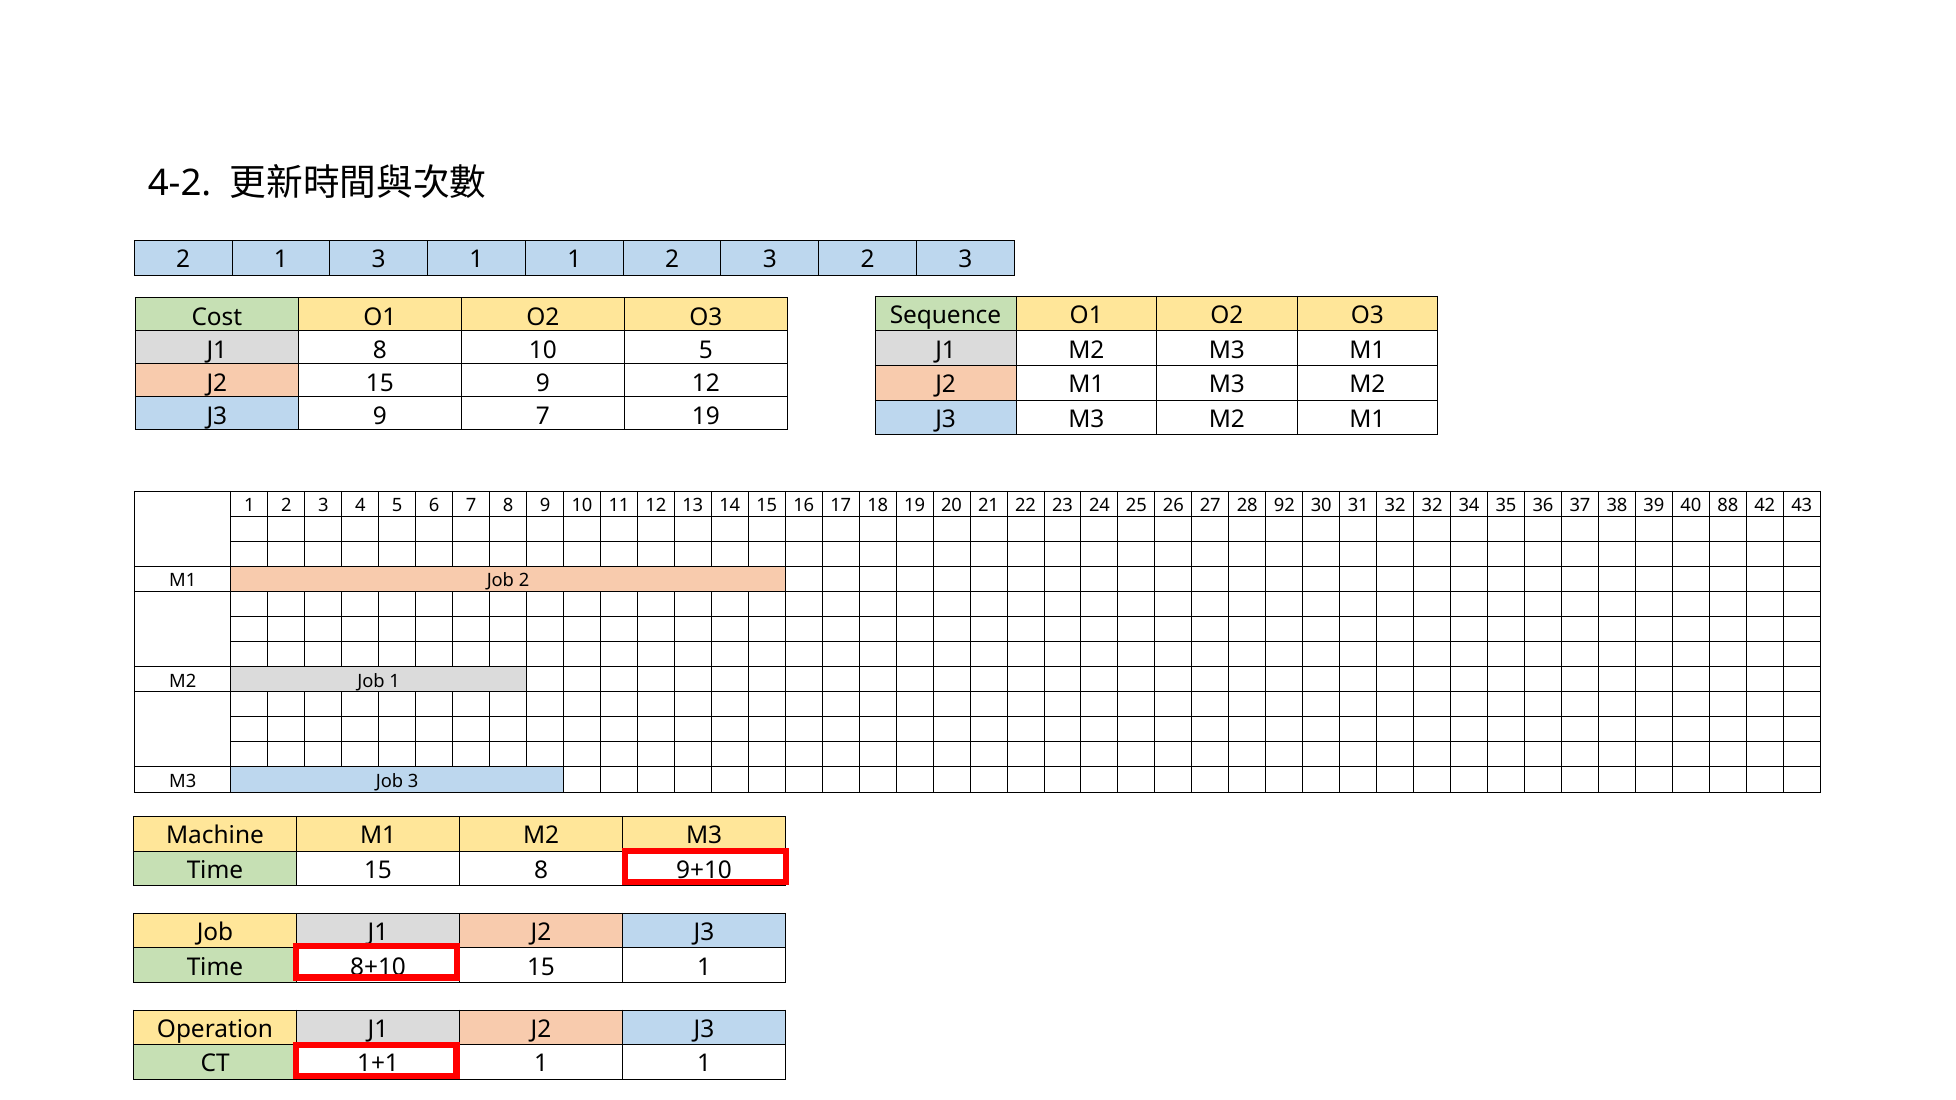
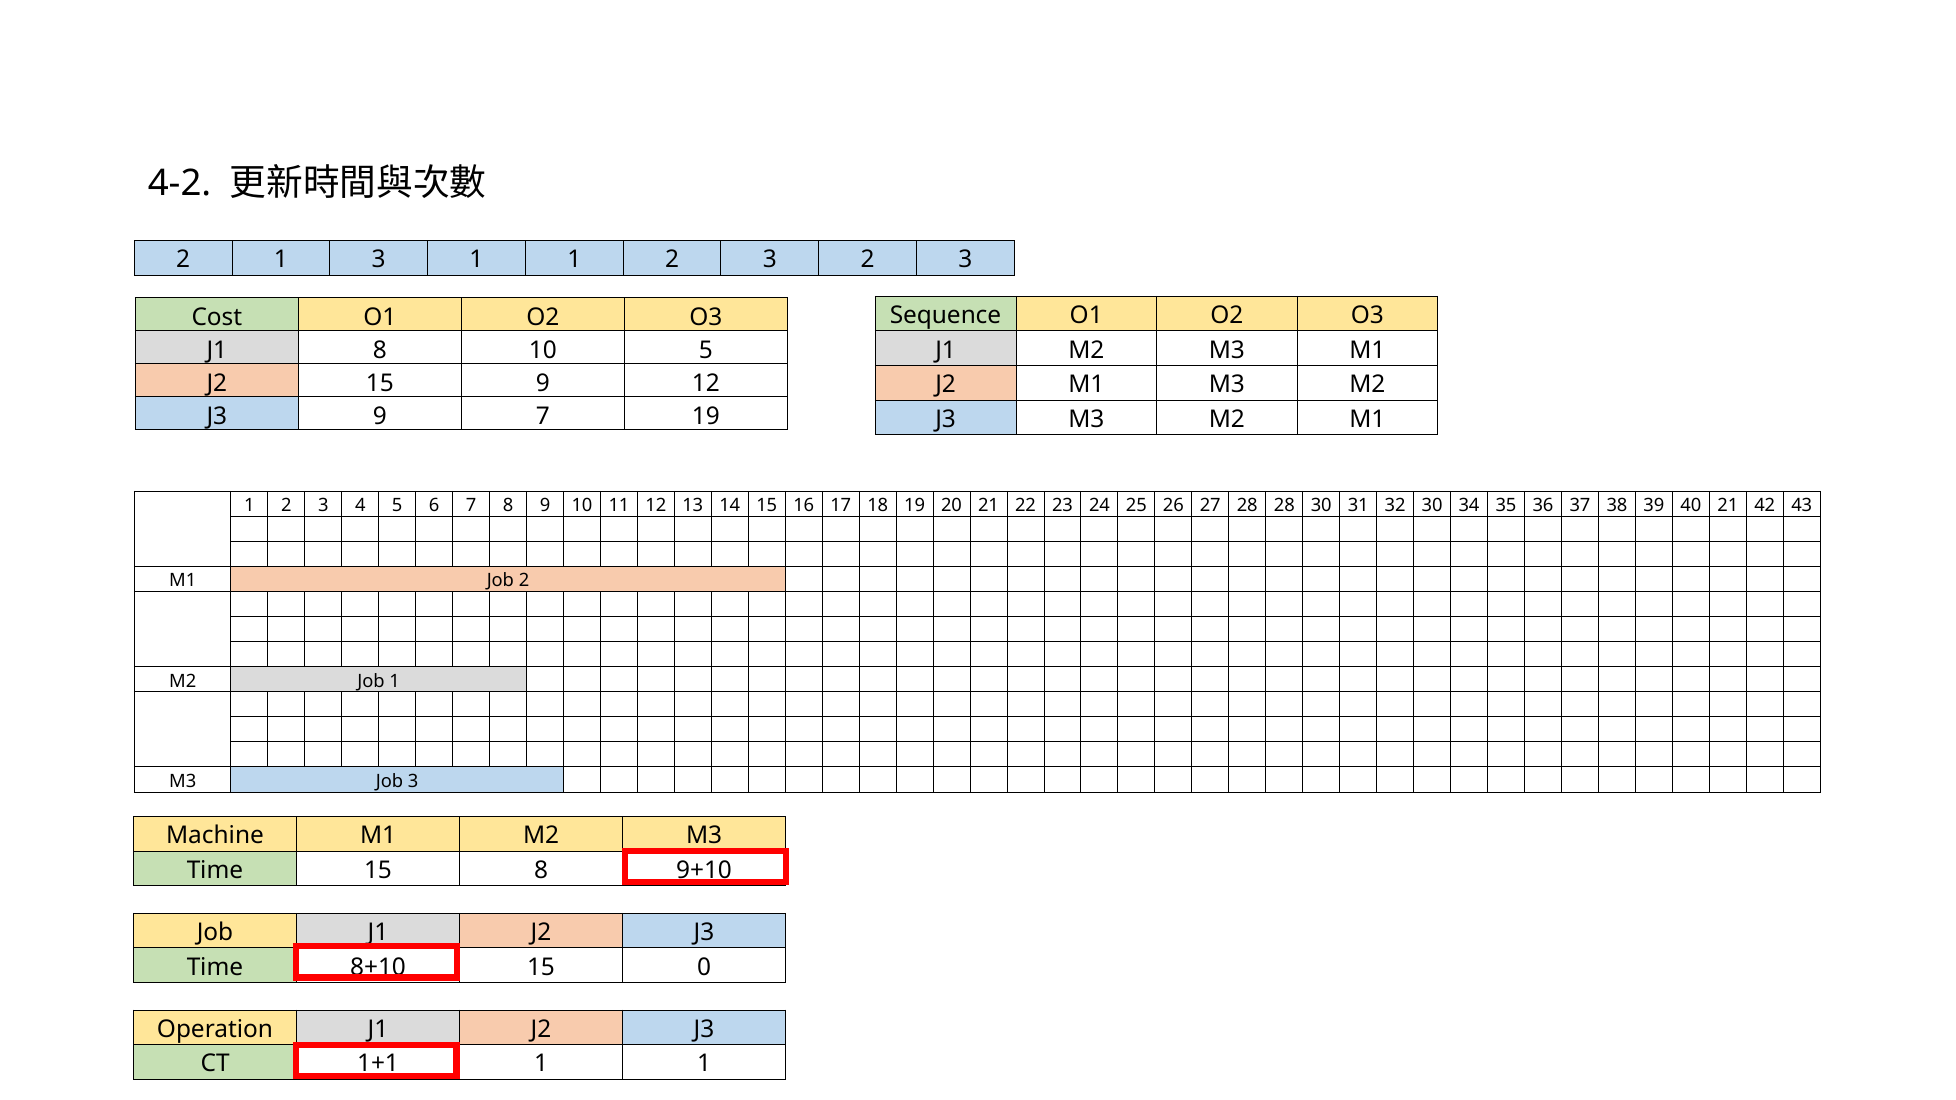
28 92: 92 -> 28
32 32: 32 -> 30
40 88: 88 -> 21
15 1: 1 -> 0
